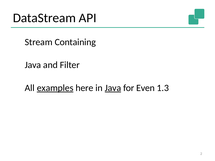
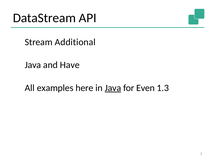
Containing: Containing -> Additional
Filter: Filter -> Have
examples underline: present -> none
